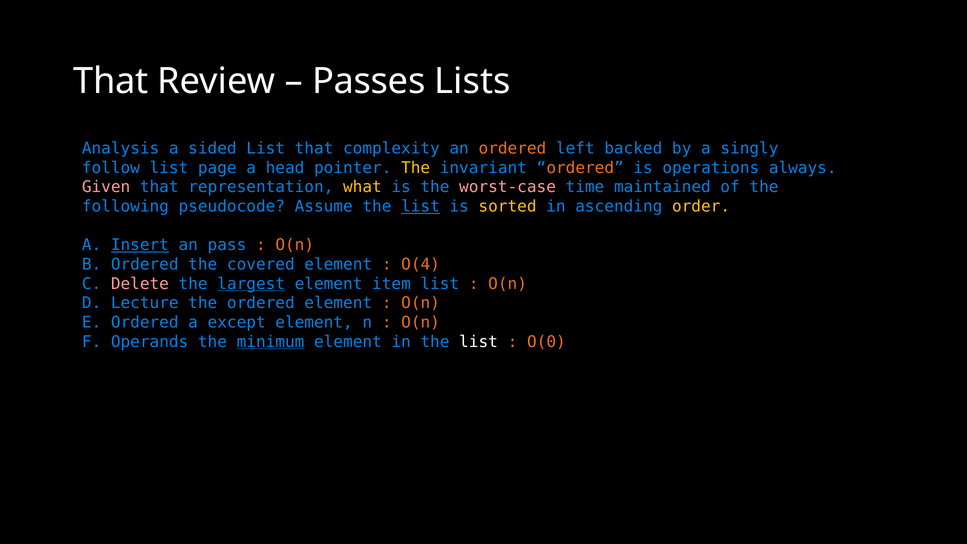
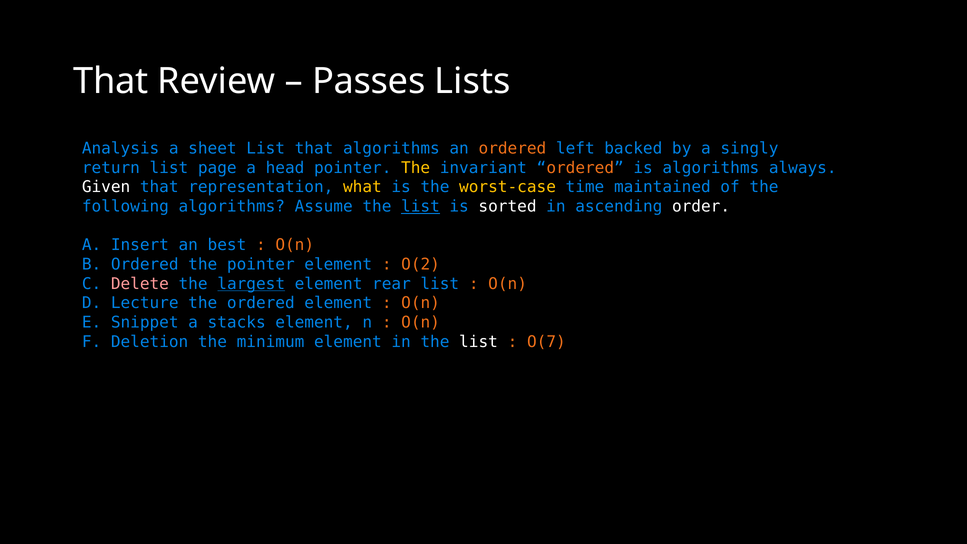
sided: sided -> sheet
that complexity: complexity -> algorithms
follow: follow -> return
is operations: operations -> algorithms
Given colour: pink -> white
worst-case colour: pink -> yellow
following pseudocode: pseudocode -> algorithms
sorted colour: yellow -> white
order colour: yellow -> white
Insert underline: present -> none
pass: pass -> best
the covered: covered -> pointer
O(4: O(4 -> O(2
item: item -> rear
E Ordered: Ordered -> Snippet
except: except -> stacks
Operands: Operands -> Deletion
minimum underline: present -> none
O(0: O(0 -> O(7
